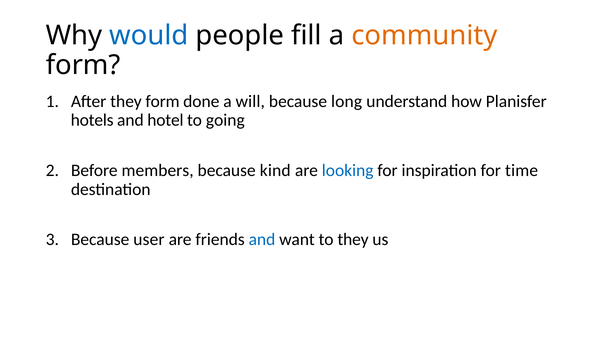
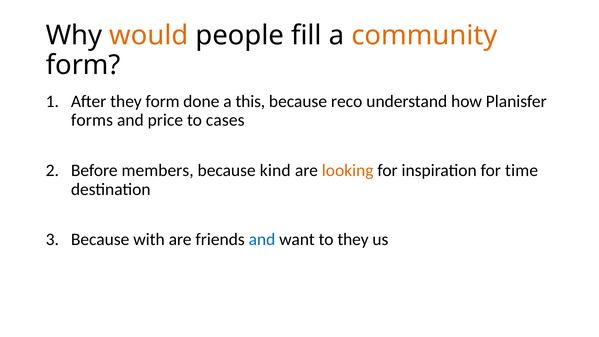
would colour: blue -> orange
will: will -> this
long: long -> reco
hotels: hotels -> forms
hotel: hotel -> price
going: going -> cases
looking colour: blue -> orange
user: user -> with
